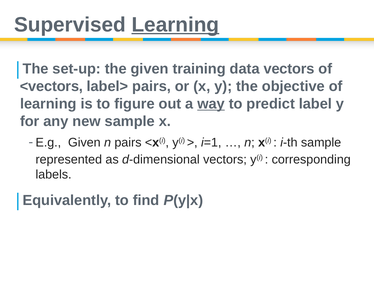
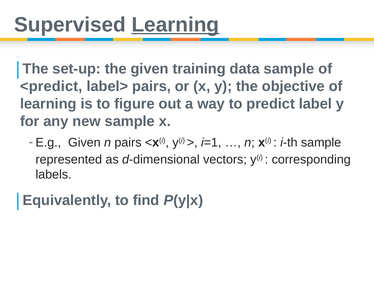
data vectors: vectors -> sample
<vectors: <vectors -> <predict
way underline: present -> none
